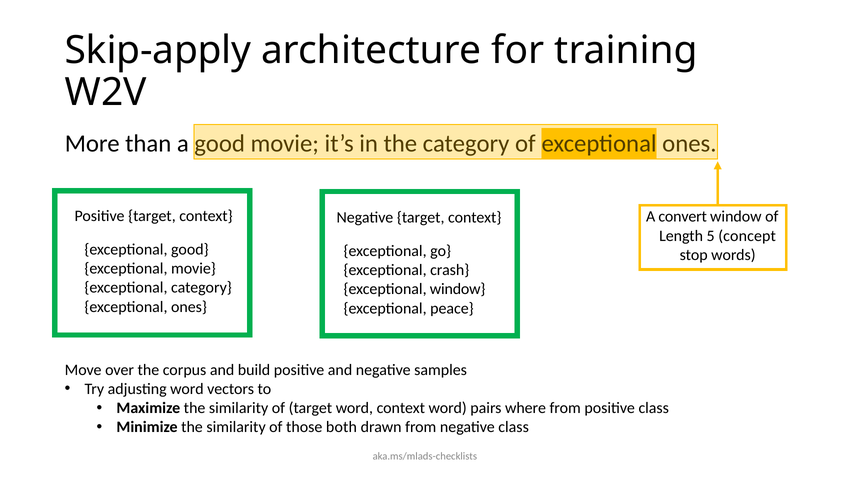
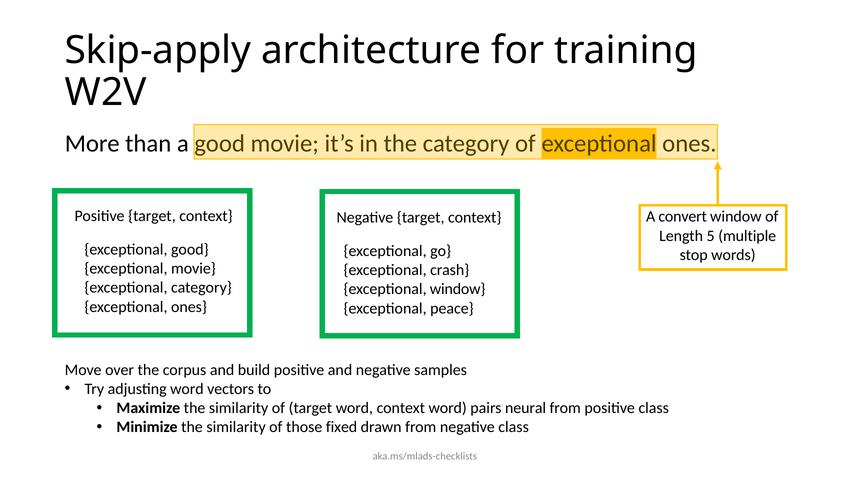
concept: concept -> multiple
where: where -> neural
both: both -> fixed
